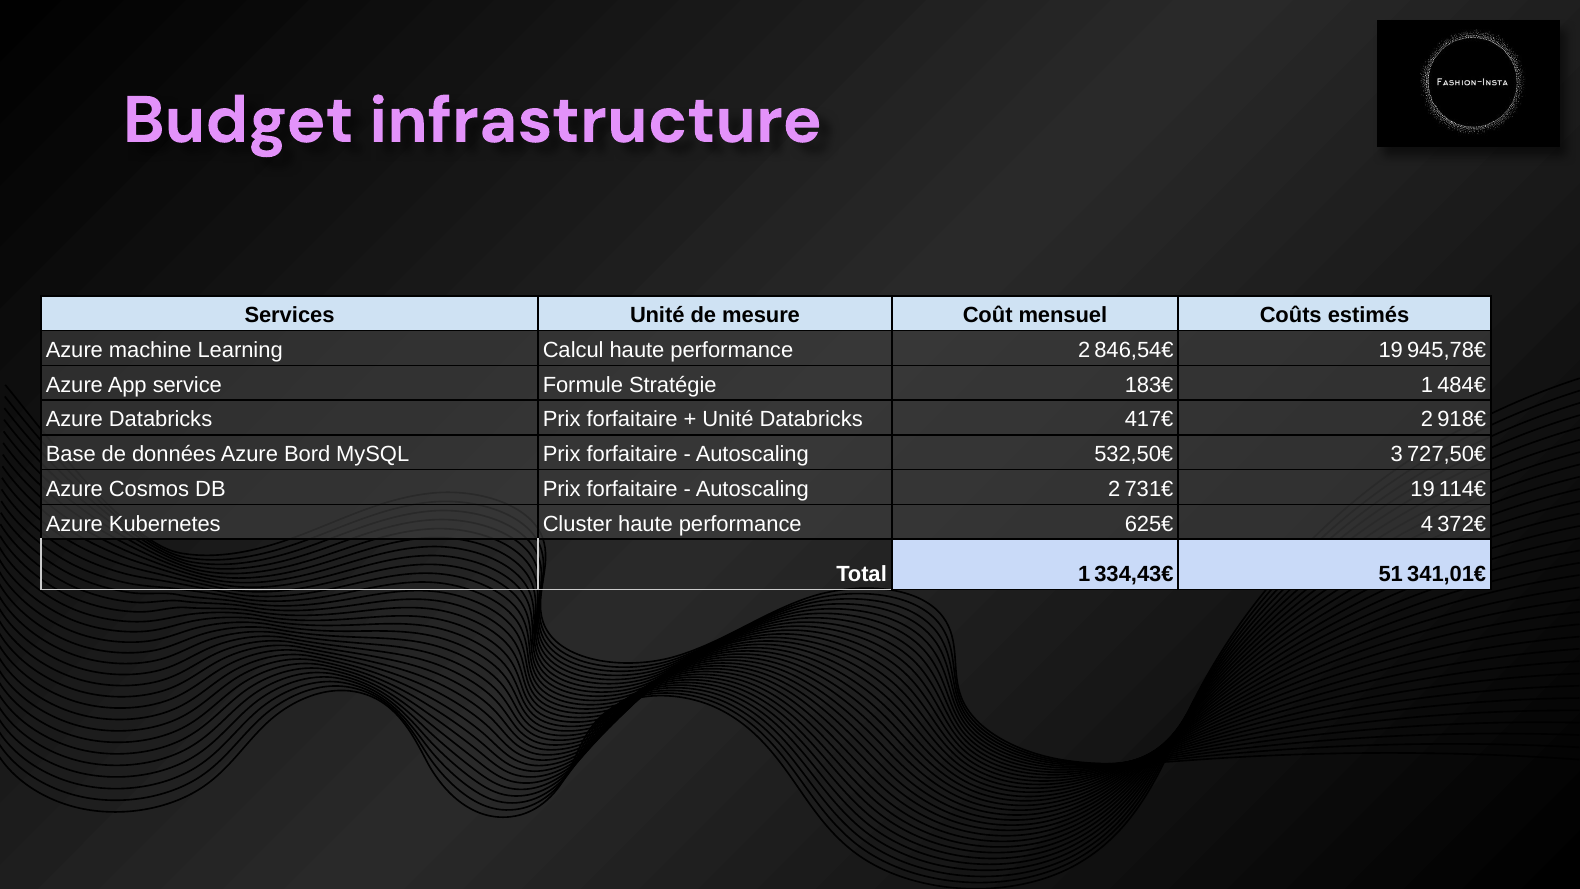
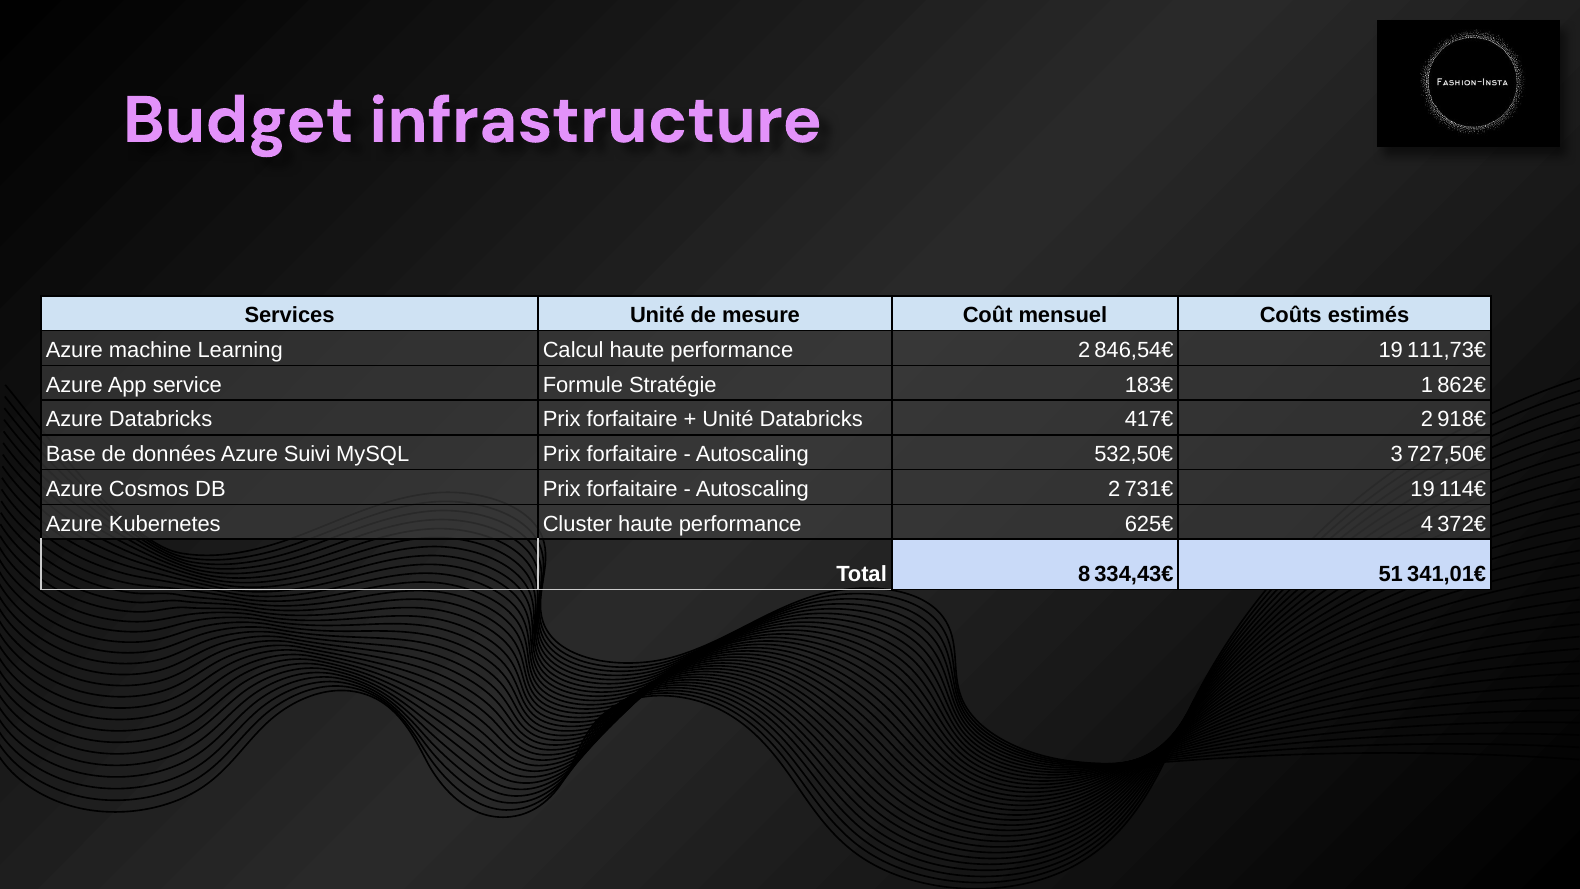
945,78€: 945,78€ -> 111,73€
484€: 484€ -> 862€
Bord: Bord -> Suivi
Total 1: 1 -> 8
